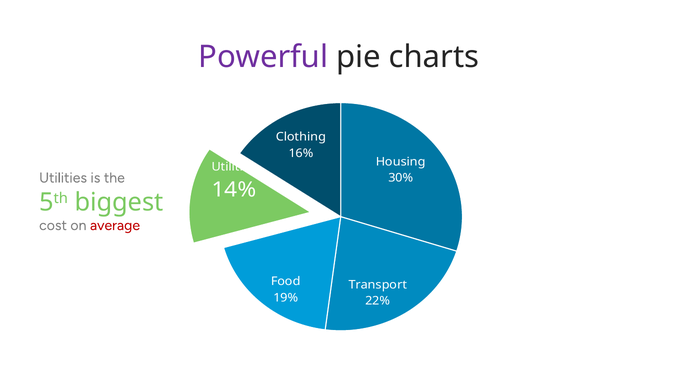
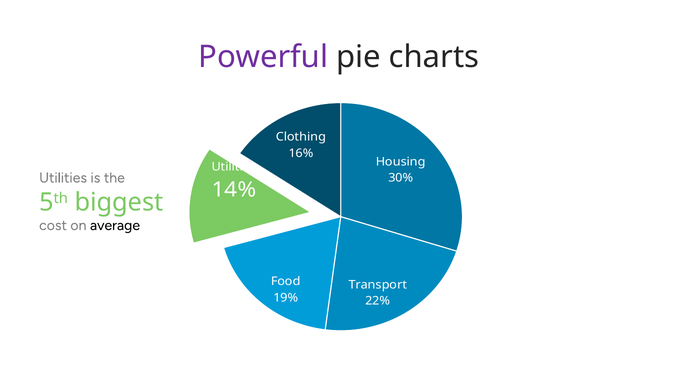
average colour: red -> black
